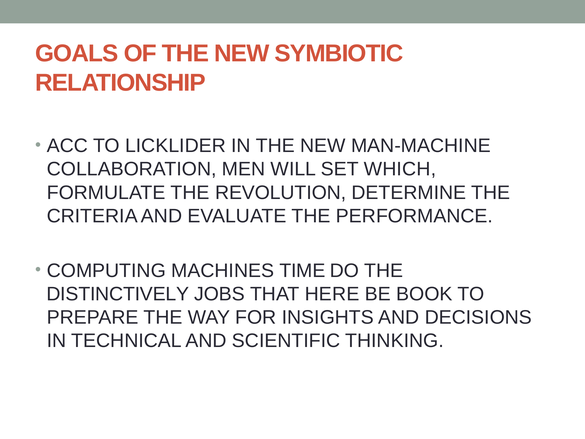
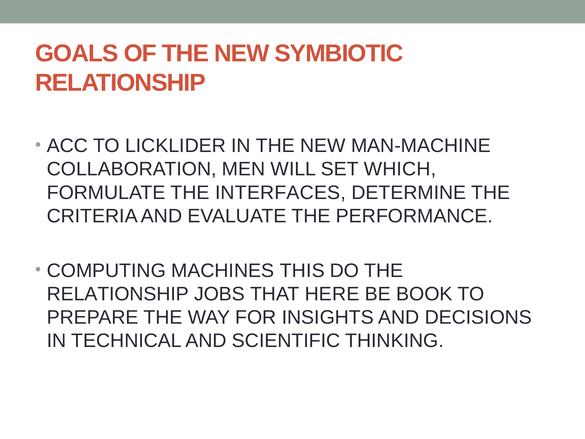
REVOLUTION: REVOLUTION -> INTERFACES
TIME: TIME -> THIS
DISTINCTIVELY at (118, 294): DISTINCTIVELY -> RELATIONSHIP
